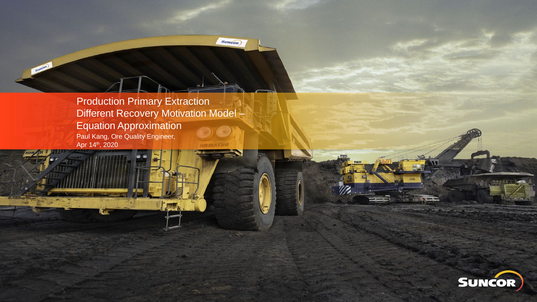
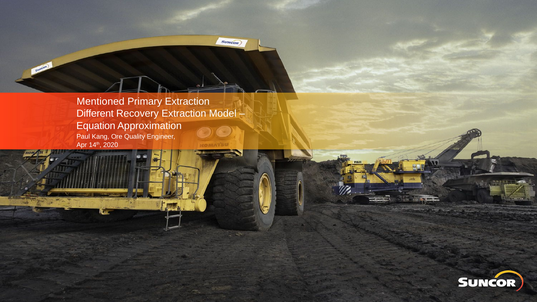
Production: Production -> Mentioned
Recovery Motivation: Motivation -> Extraction
